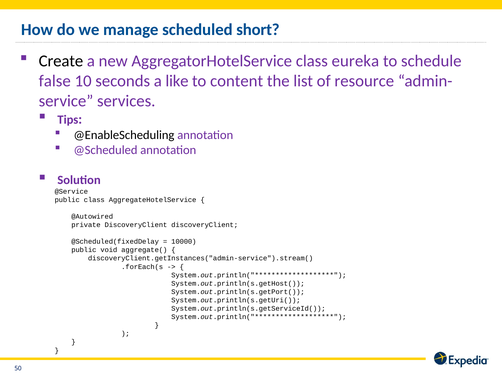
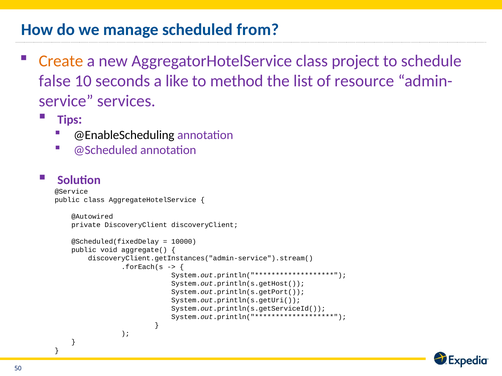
short: short -> from
Create colour: black -> orange
eureka: eureka -> project
content: content -> method
